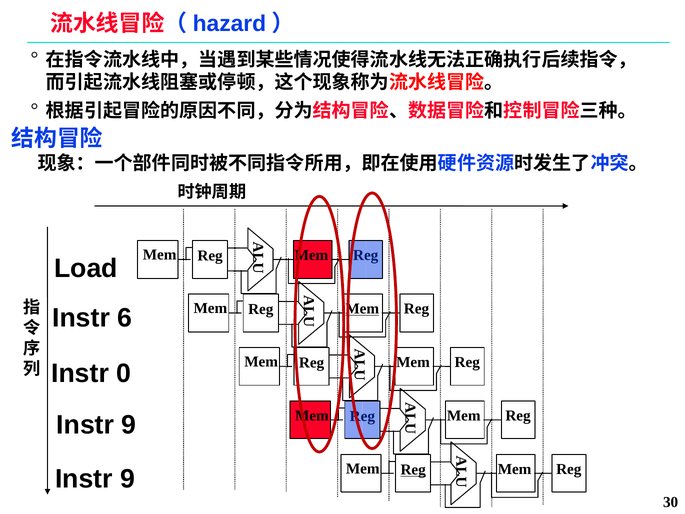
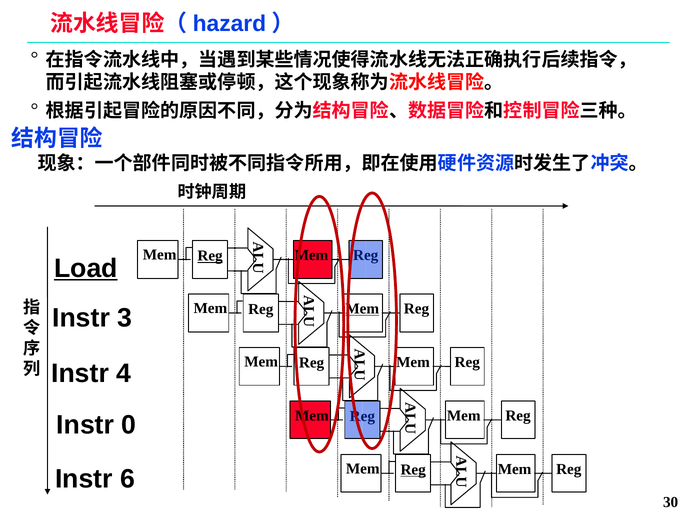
Reg at (210, 256) underline: none -> present
Load underline: none -> present
6: 6 -> 3
0: 0 -> 4
9 at (129, 425): 9 -> 0
9 at (127, 479): 9 -> 6
